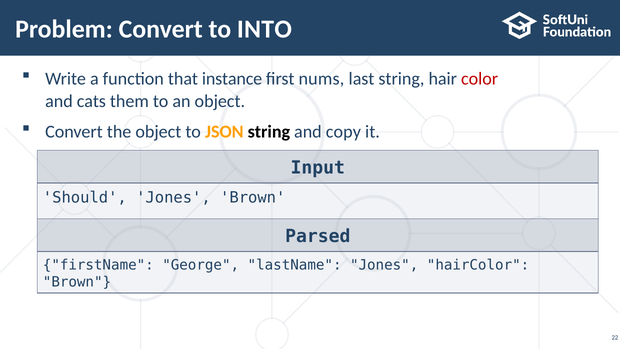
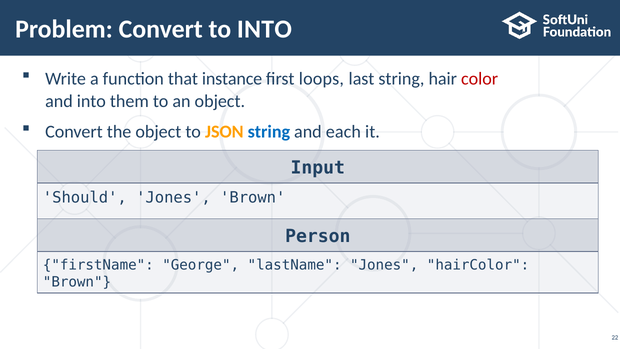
nums: nums -> loops
and cats: cats -> into
string at (269, 132) colour: black -> blue
copy: copy -> each
Parsed: Parsed -> Person
